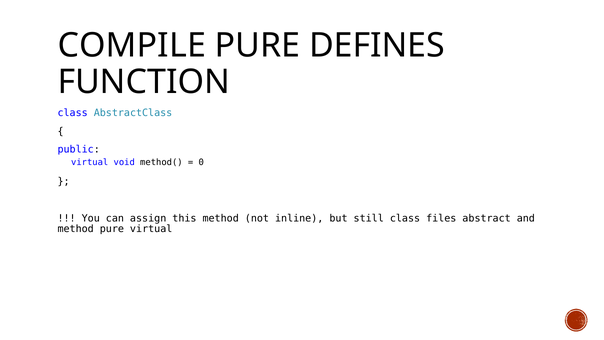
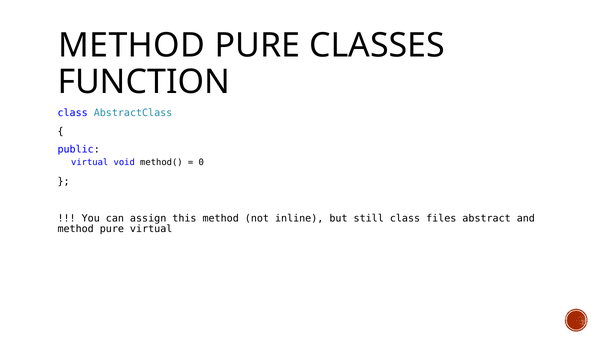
COMPILE at (132, 45): COMPILE -> METHOD
DEFINES: DEFINES -> CLASSES
